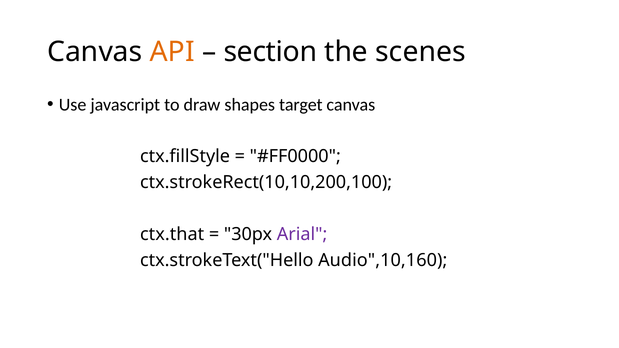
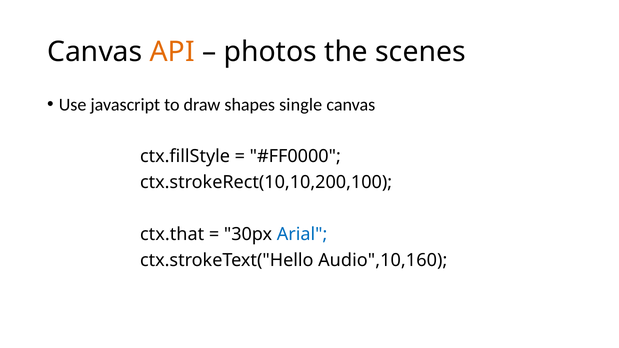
section: section -> photos
target: target -> single
Arial colour: purple -> blue
